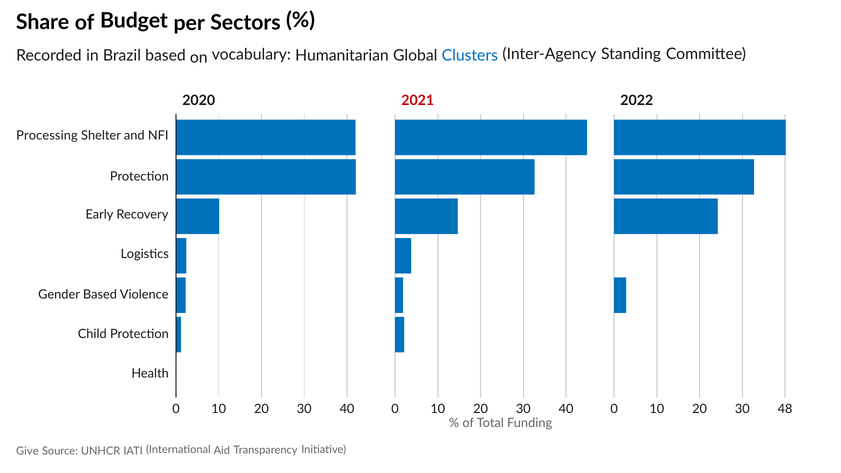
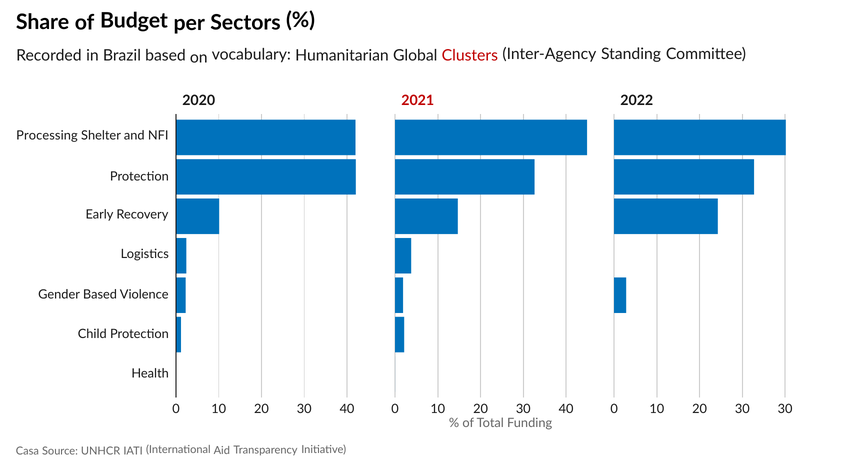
Clusters colour: blue -> red
30 48: 48 -> 30
Give: Give -> Casa
